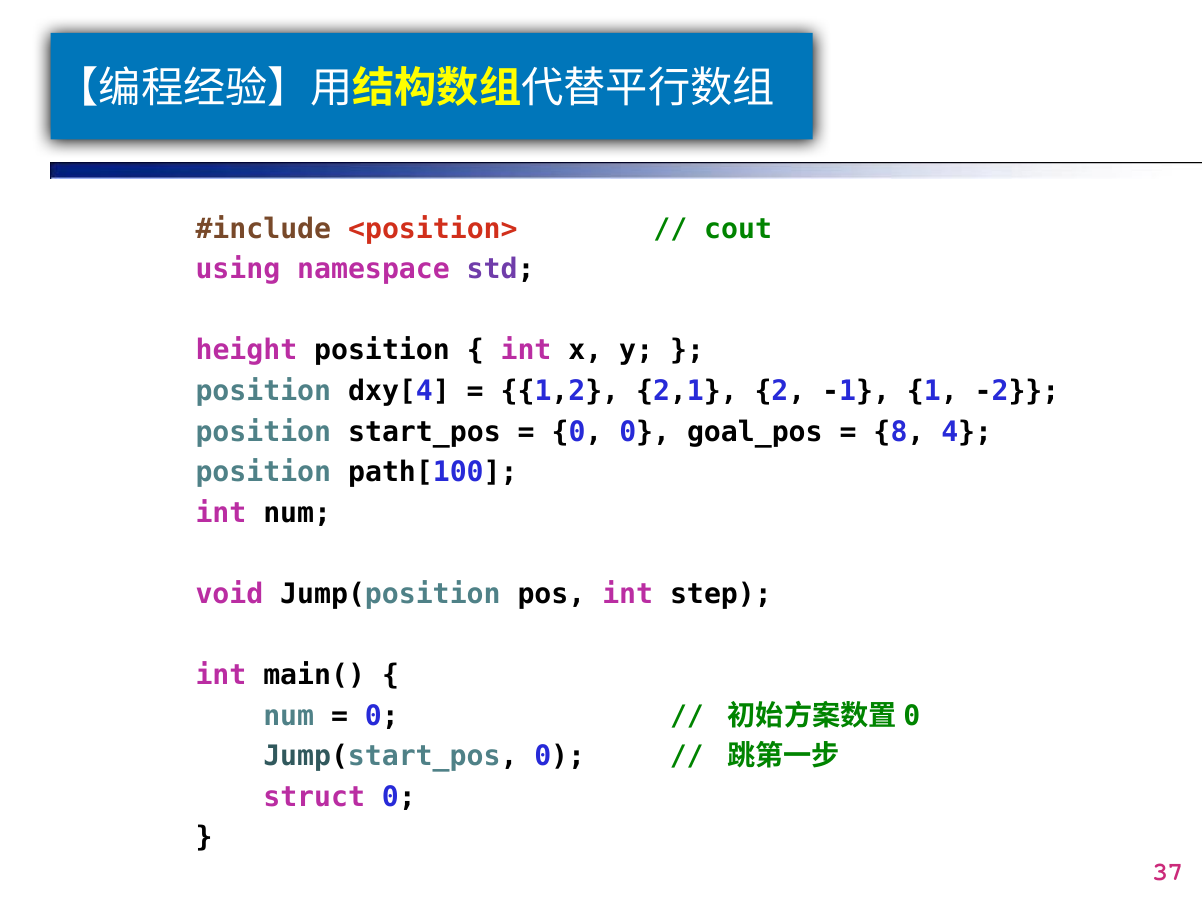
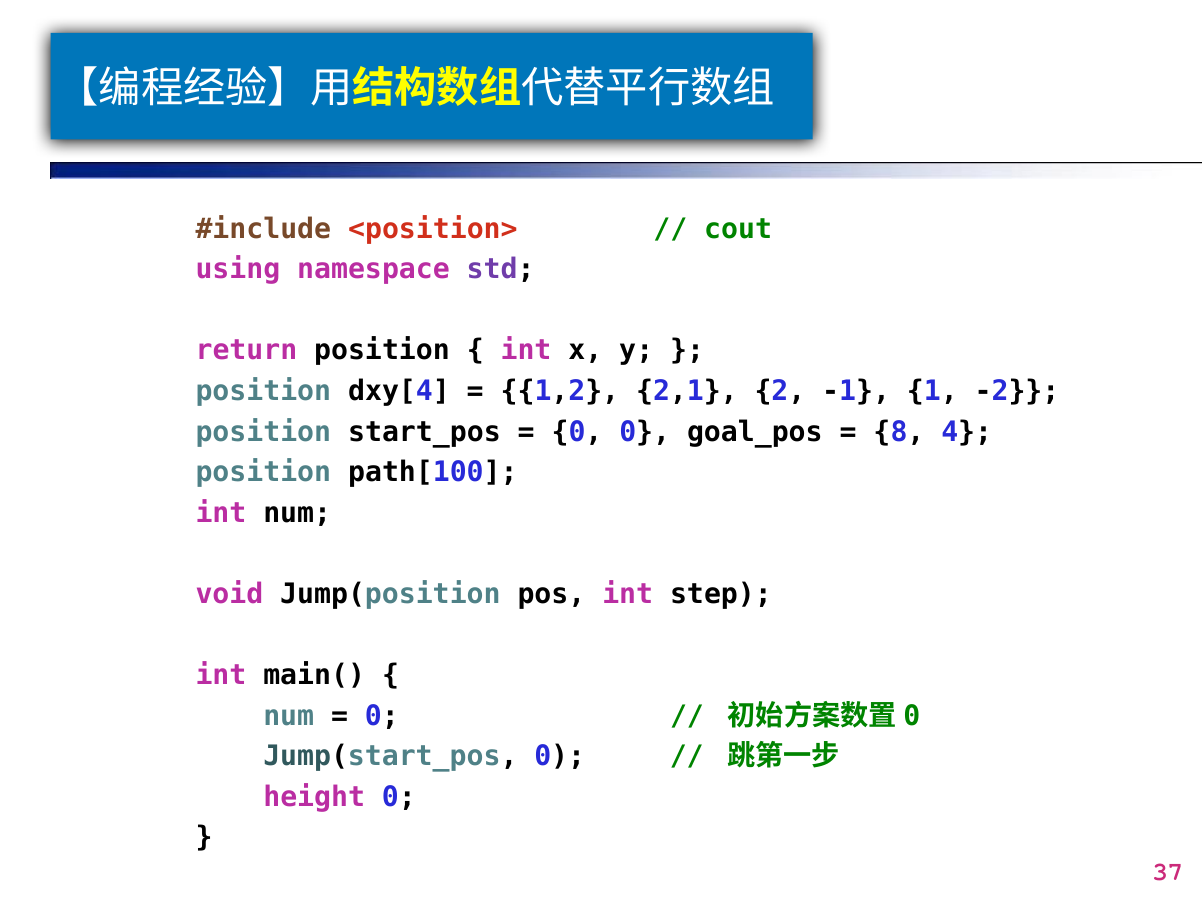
height: height -> return
struct: struct -> height
